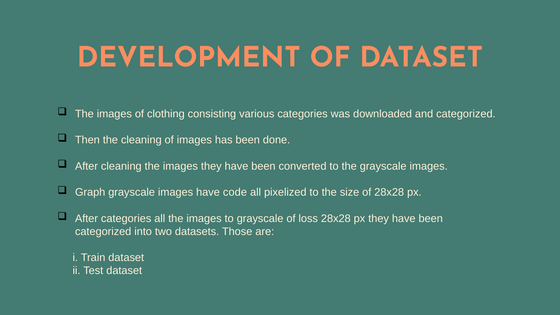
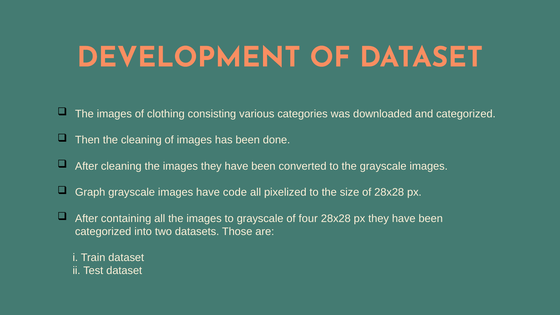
After categories: categories -> containing
loss: loss -> four
